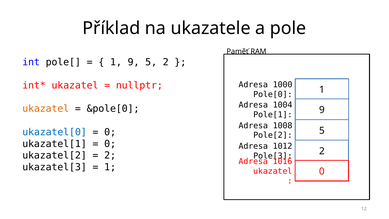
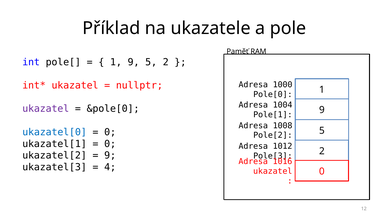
ukazatel at (46, 109) colour: orange -> purple
2 at (110, 155): 2 -> 9
1 at (110, 167): 1 -> 4
